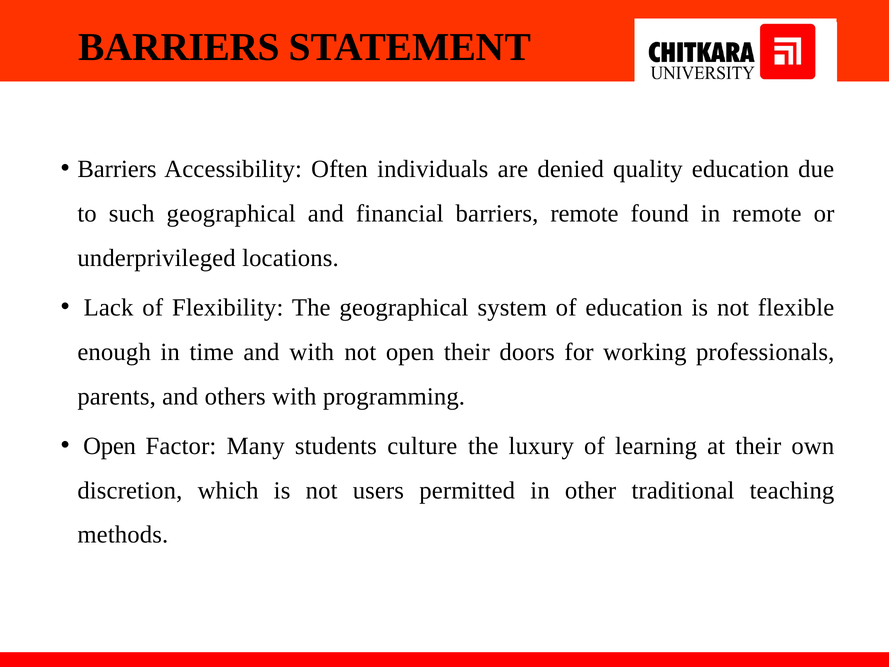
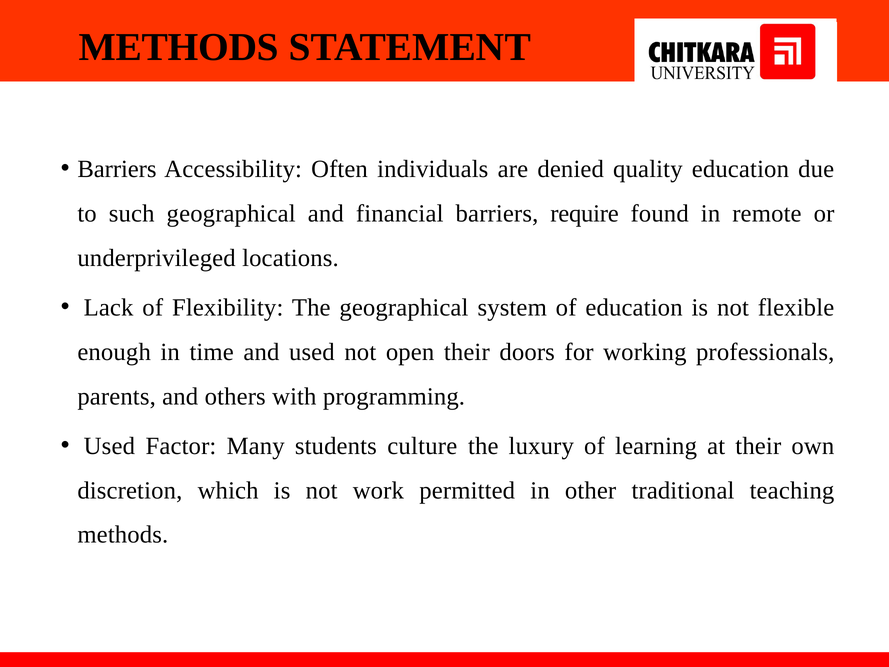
BARRIERS at (179, 47): BARRIERS -> METHODS
barriers remote: remote -> require
and with: with -> used
Open at (110, 446): Open -> Used
users: users -> work
